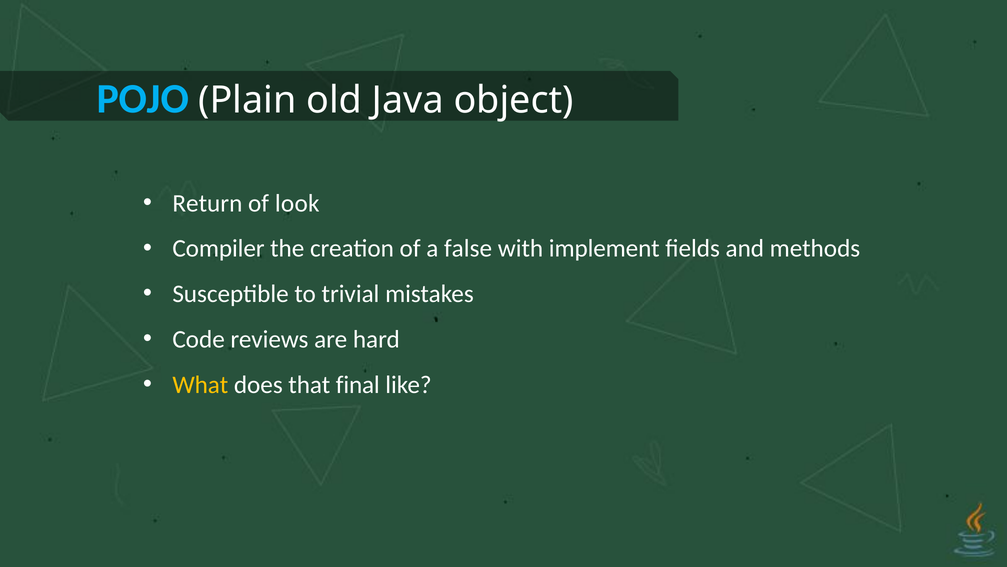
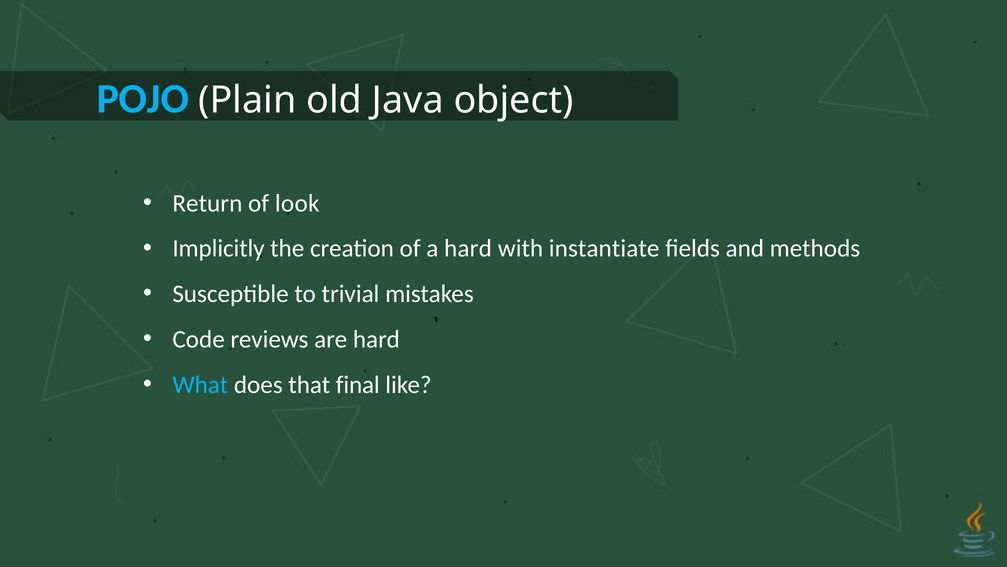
Compiler: Compiler -> Implicitly
a false: false -> hard
implement: implement -> instantiate
What colour: yellow -> light blue
